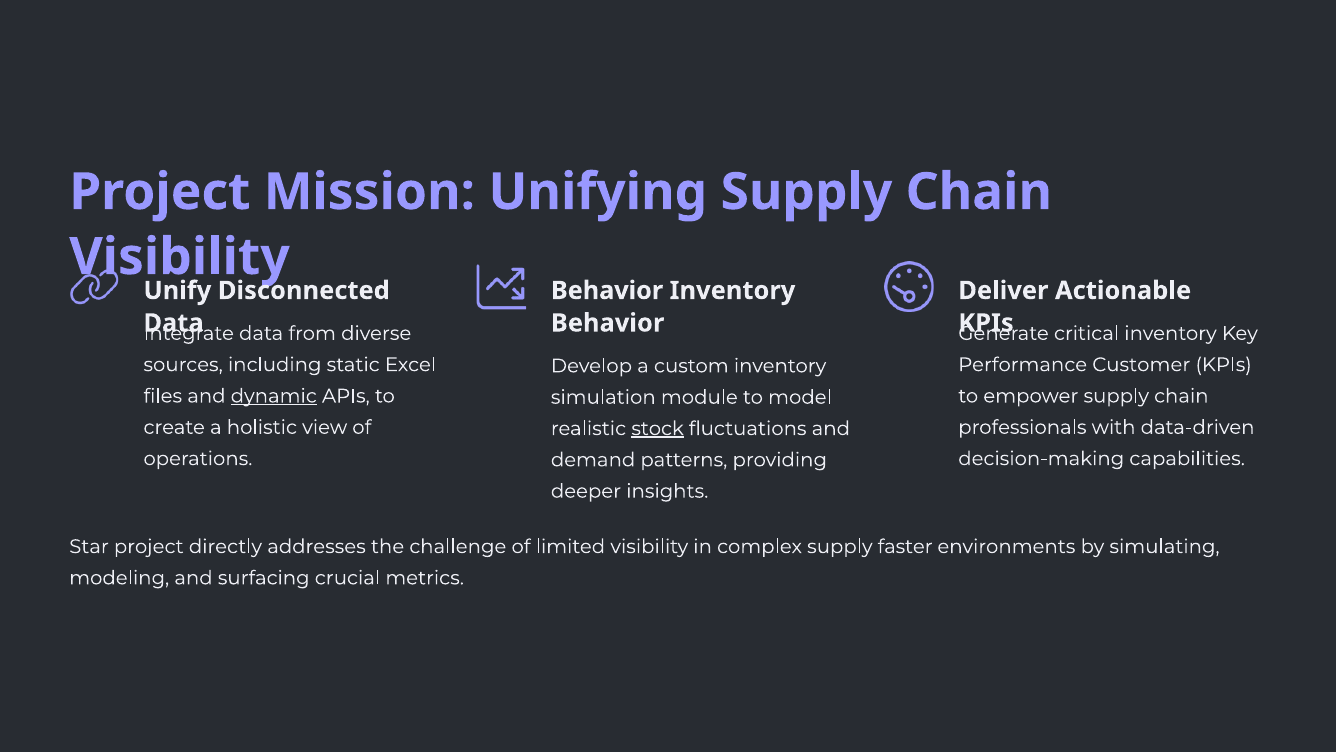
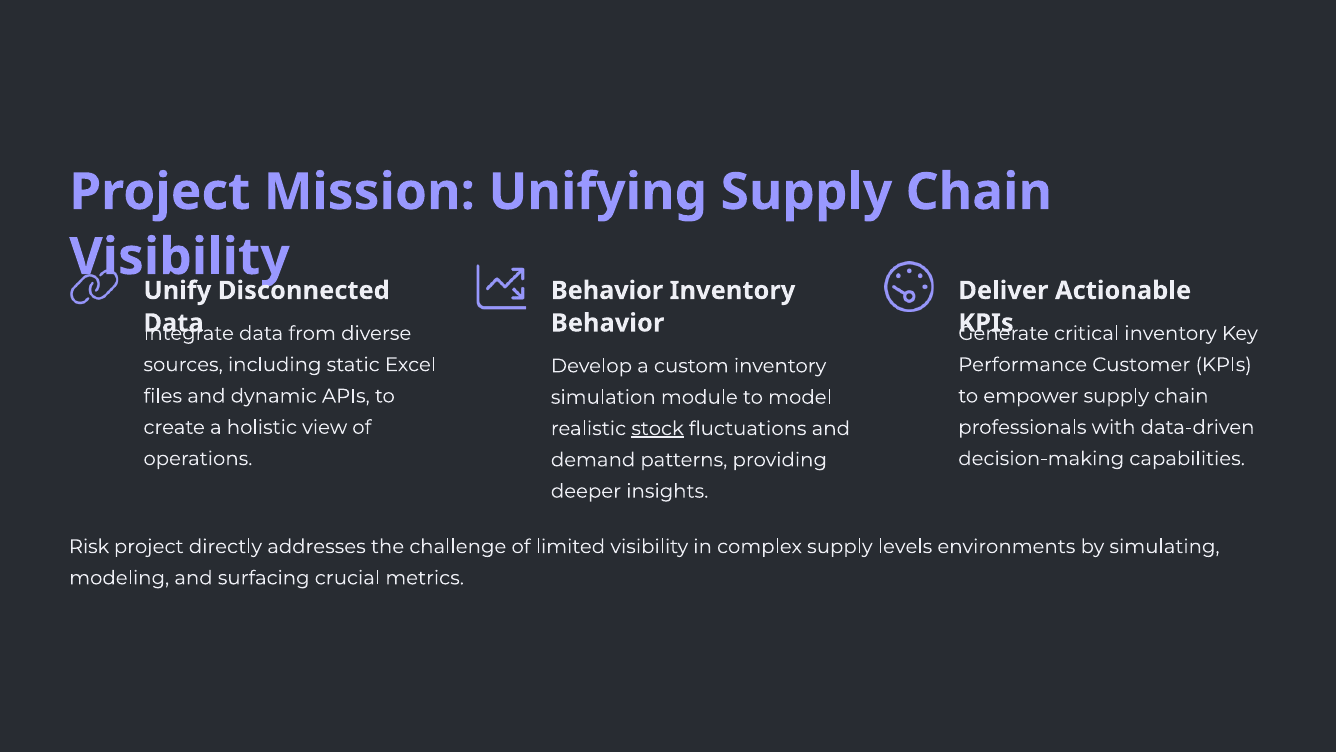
dynamic underline: present -> none
Star: Star -> Risk
faster: faster -> levels
